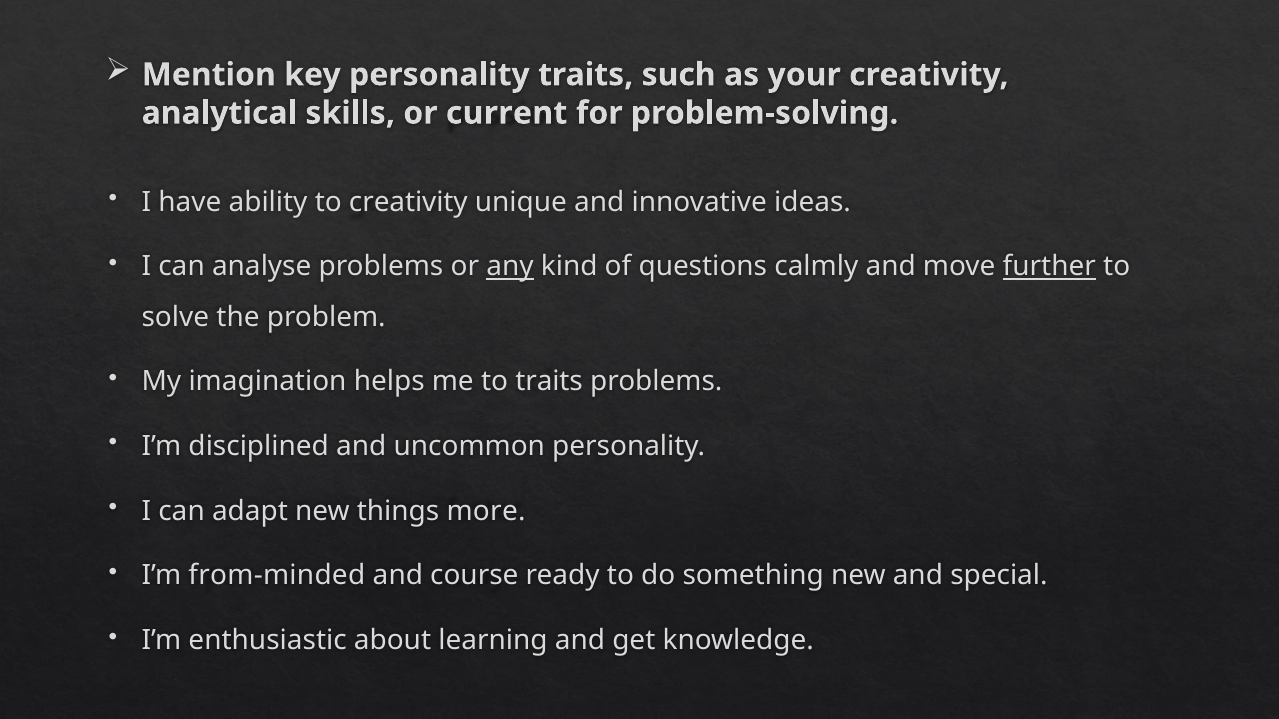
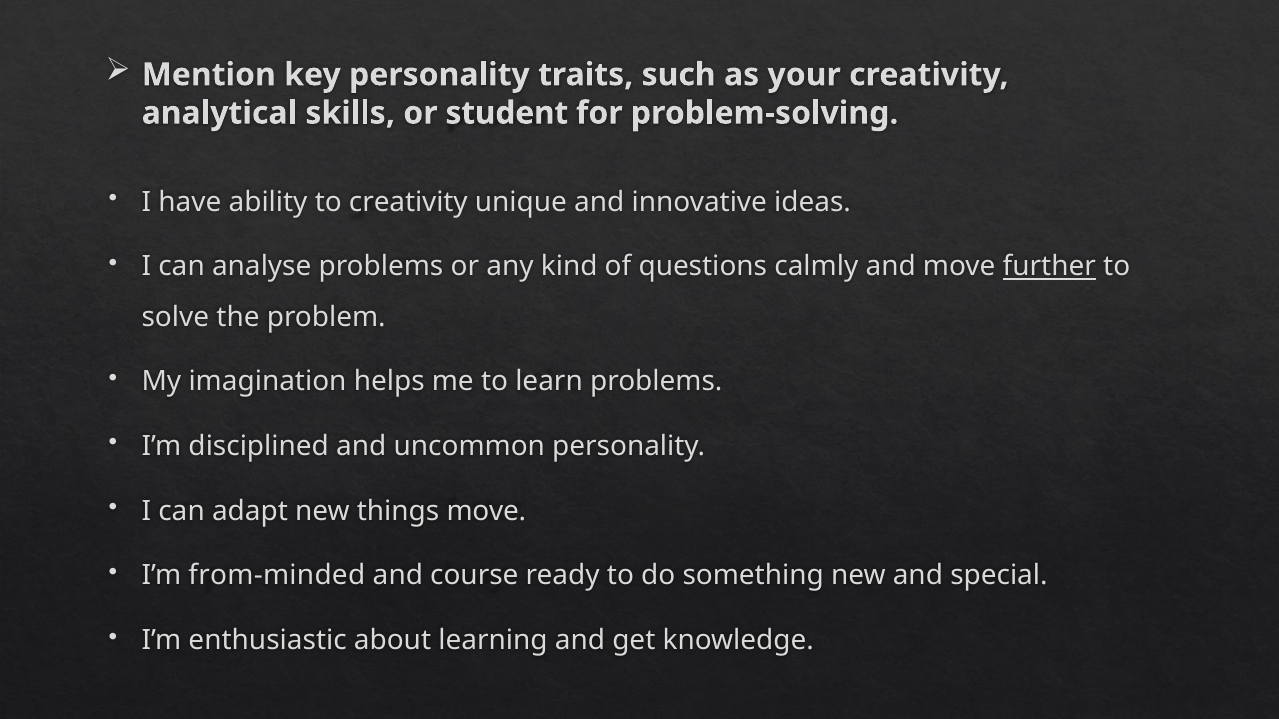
current: current -> student
any underline: present -> none
to traits: traits -> learn
things more: more -> move
